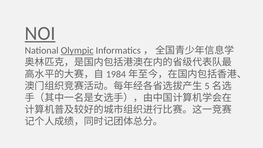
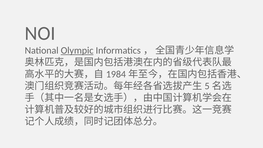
NOI underline: present -> none
